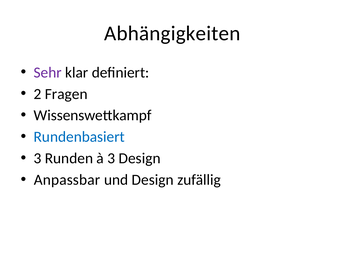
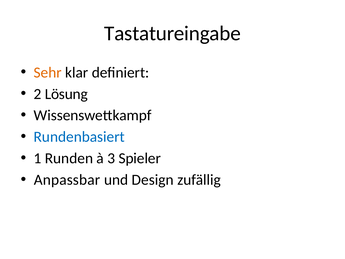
Abhängigkeiten: Abhängigkeiten -> Tastatureingabe
Sehr colour: purple -> orange
Fragen: Fragen -> Lösung
3 at (38, 158): 3 -> 1
3 Design: Design -> Spieler
